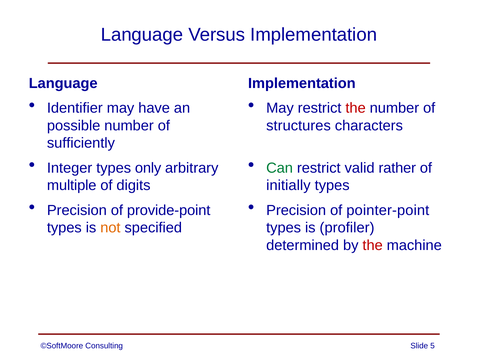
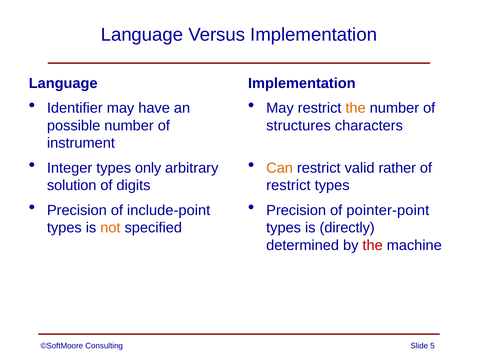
the at (356, 108) colour: red -> orange
sufficiently: sufficiently -> instrument
Can colour: green -> orange
multiple: multiple -> solution
initially at (288, 186): initially -> restrict
provide-point: provide-point -> include-point
profiler: profiler -> directly
